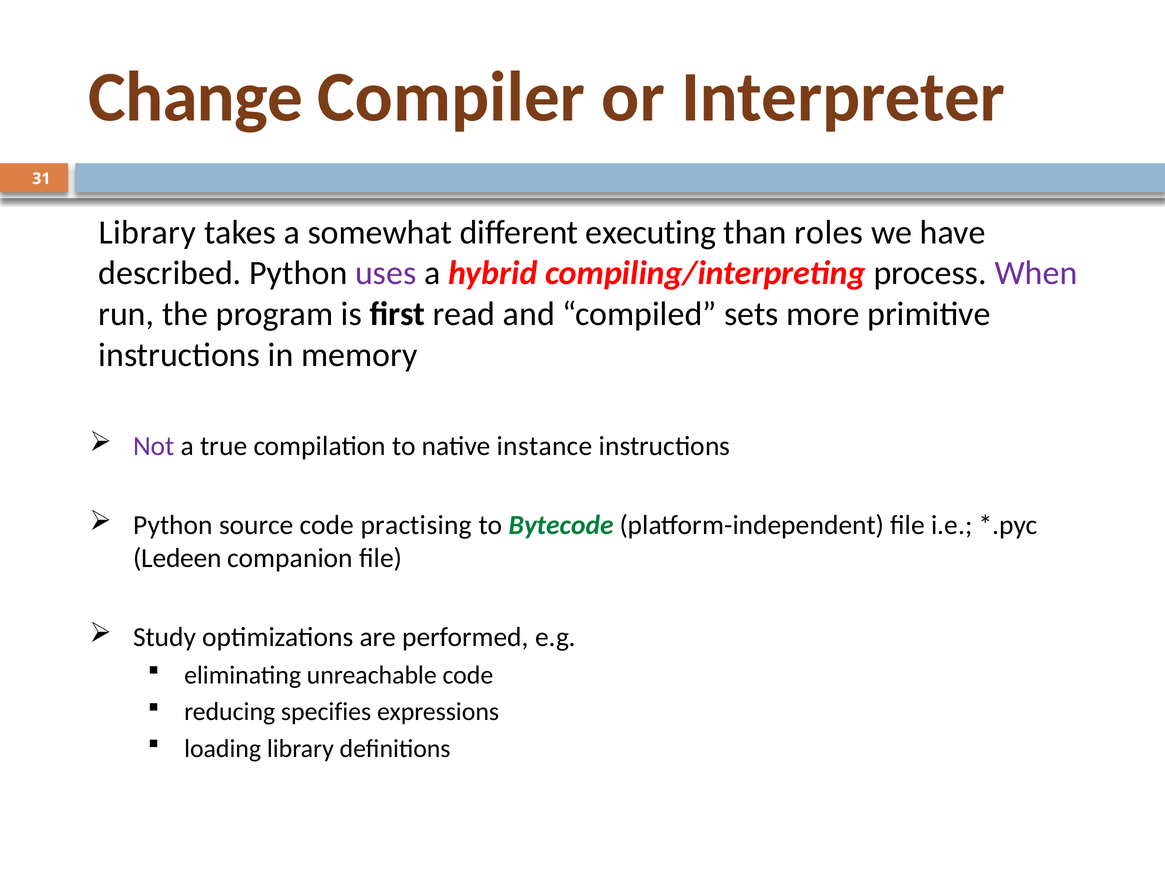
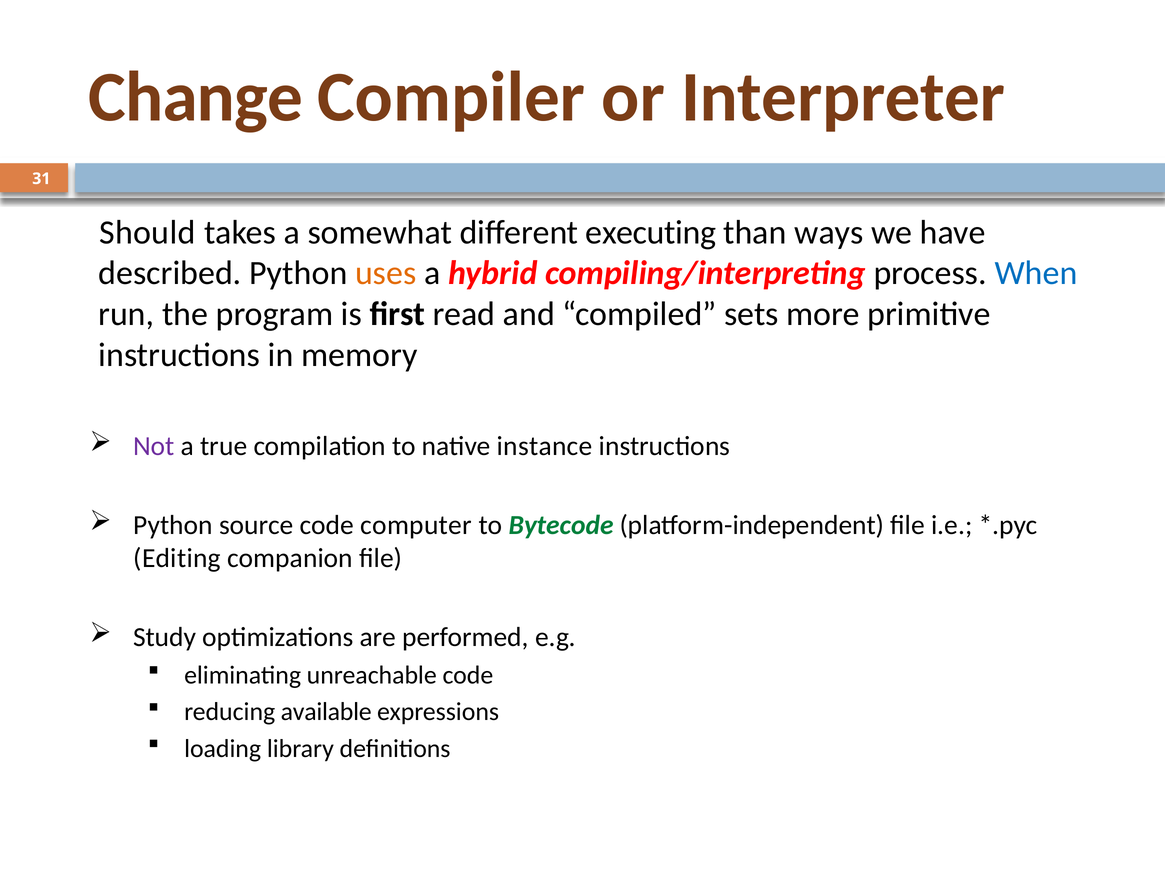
Library at (147, 232): Library -> Should
roles: roles -> ways
uses colour: purple -> orange
When colour: purple -> blue
practising: practising -> computer
Ledeen: Ledeen -> Editing
specifies: specifies -> available
